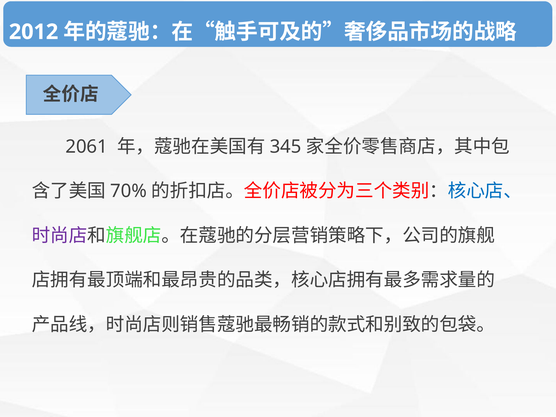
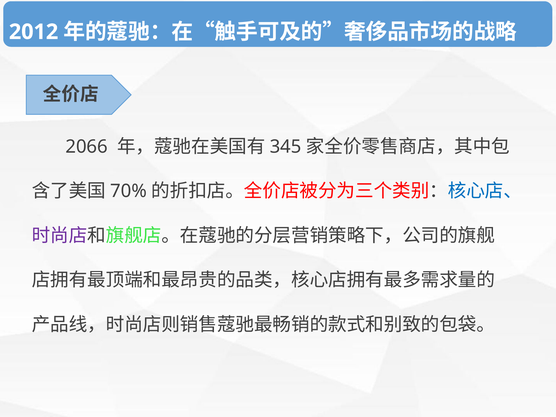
2061: 2061 -> 2066
